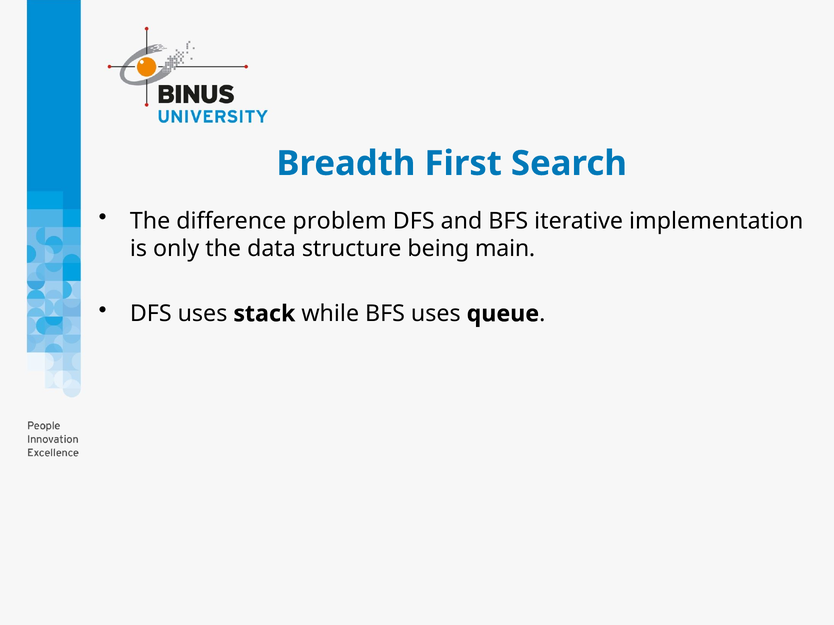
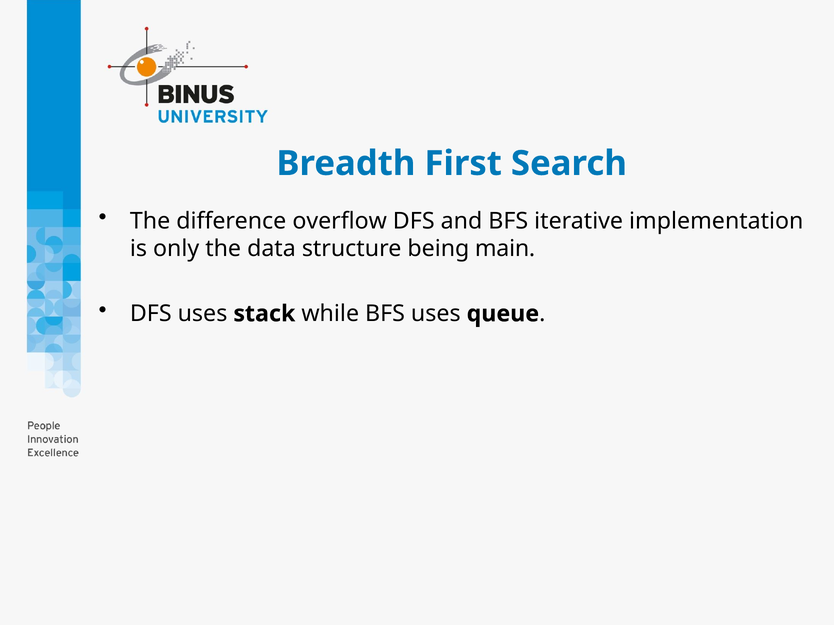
problem: problem -> overflow
